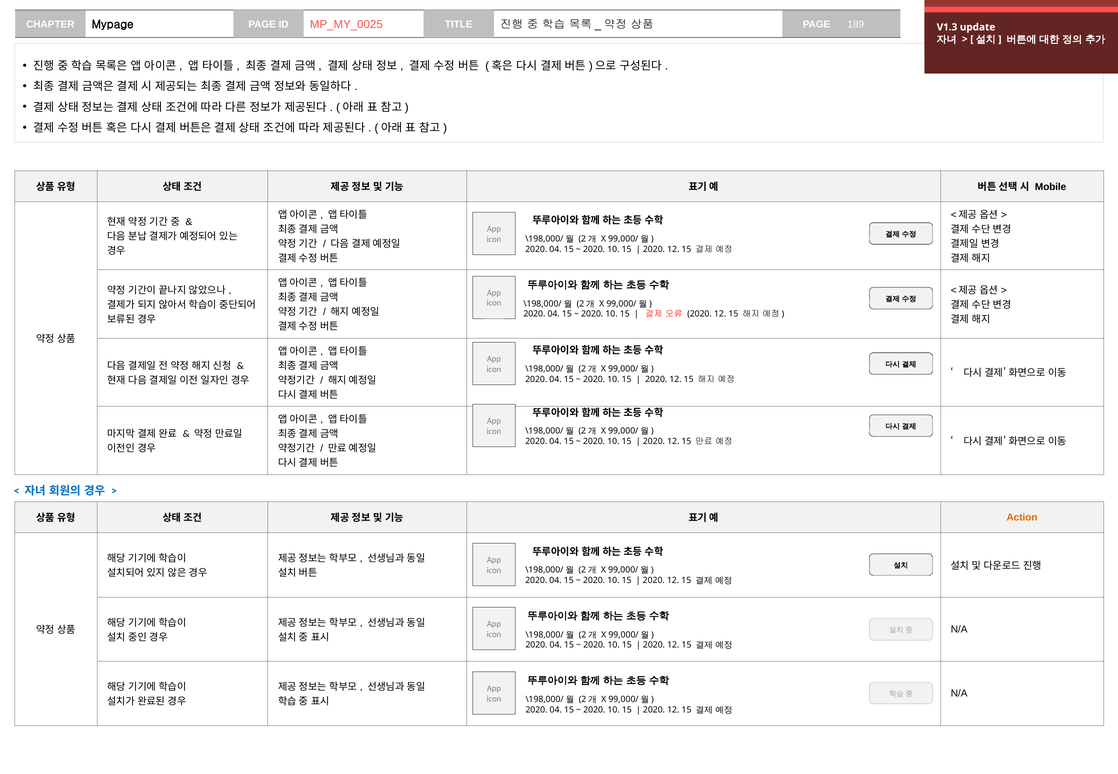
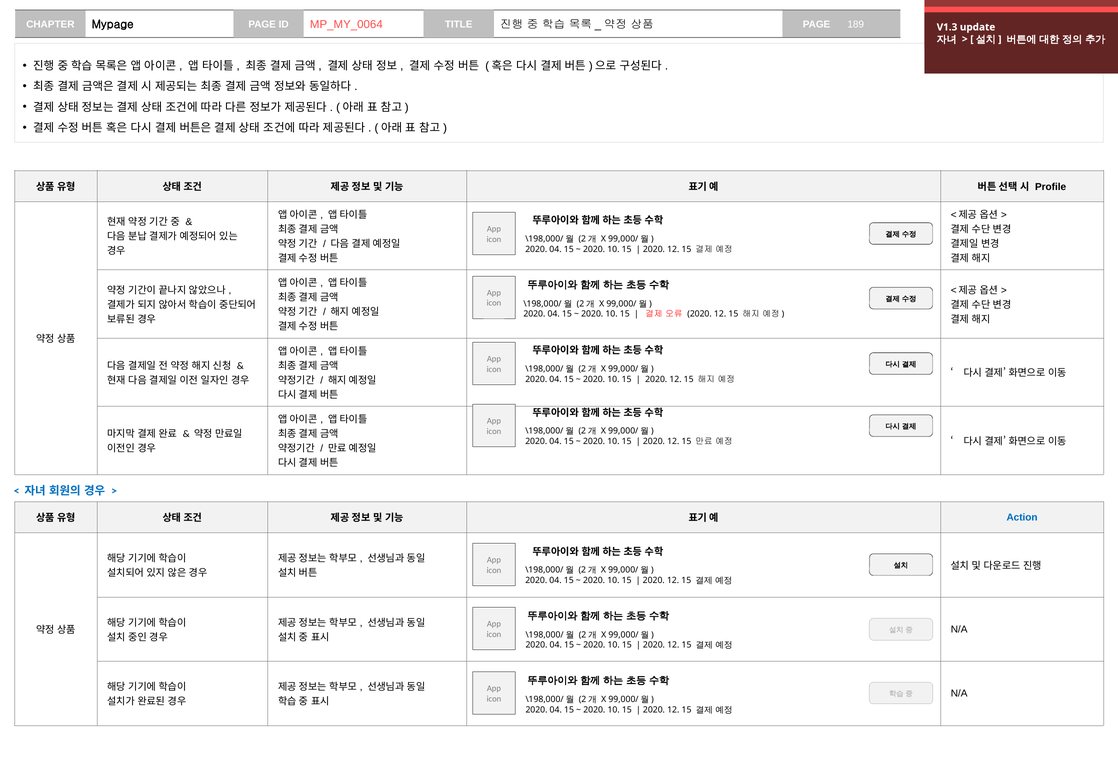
MP_MY_0025: MP_MY_0025 -> MP_MY_0064
Mobile: Mobile -> Profile
Action colour: orange -> blue
